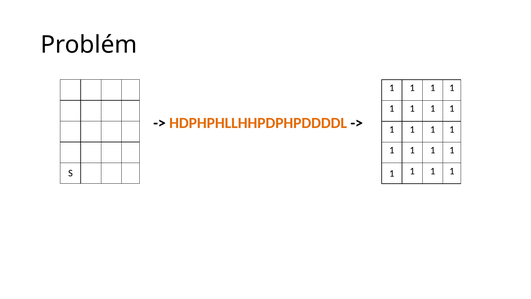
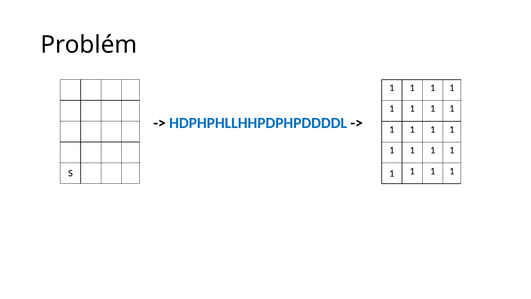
HDPHPHLLHHPDPHPDDDDL colour: orange -> blue
